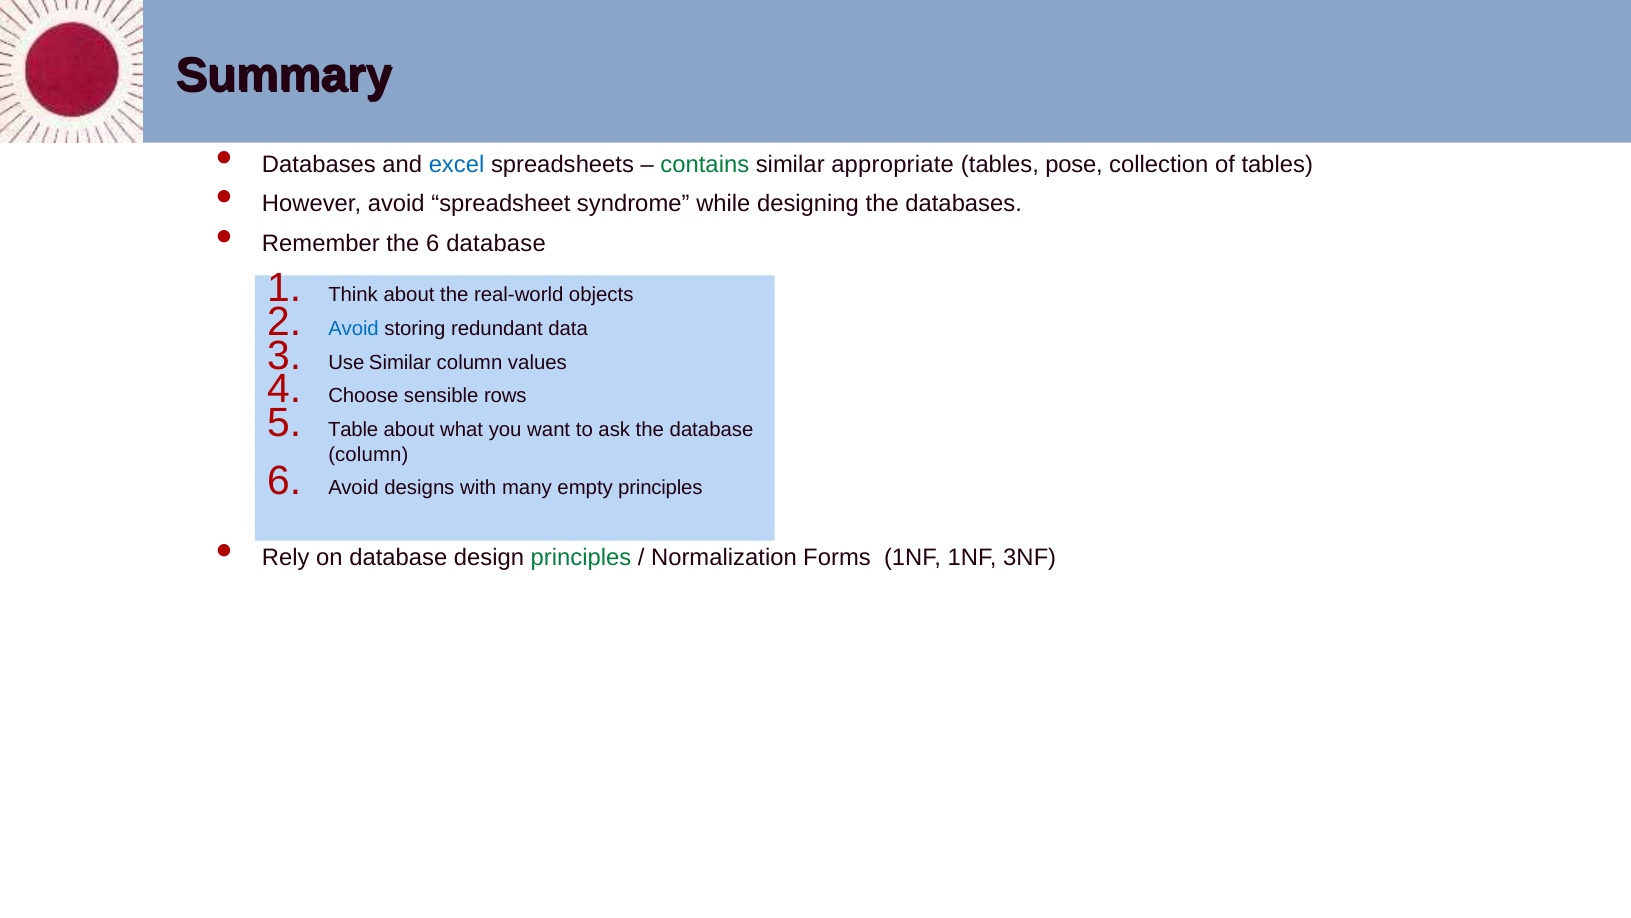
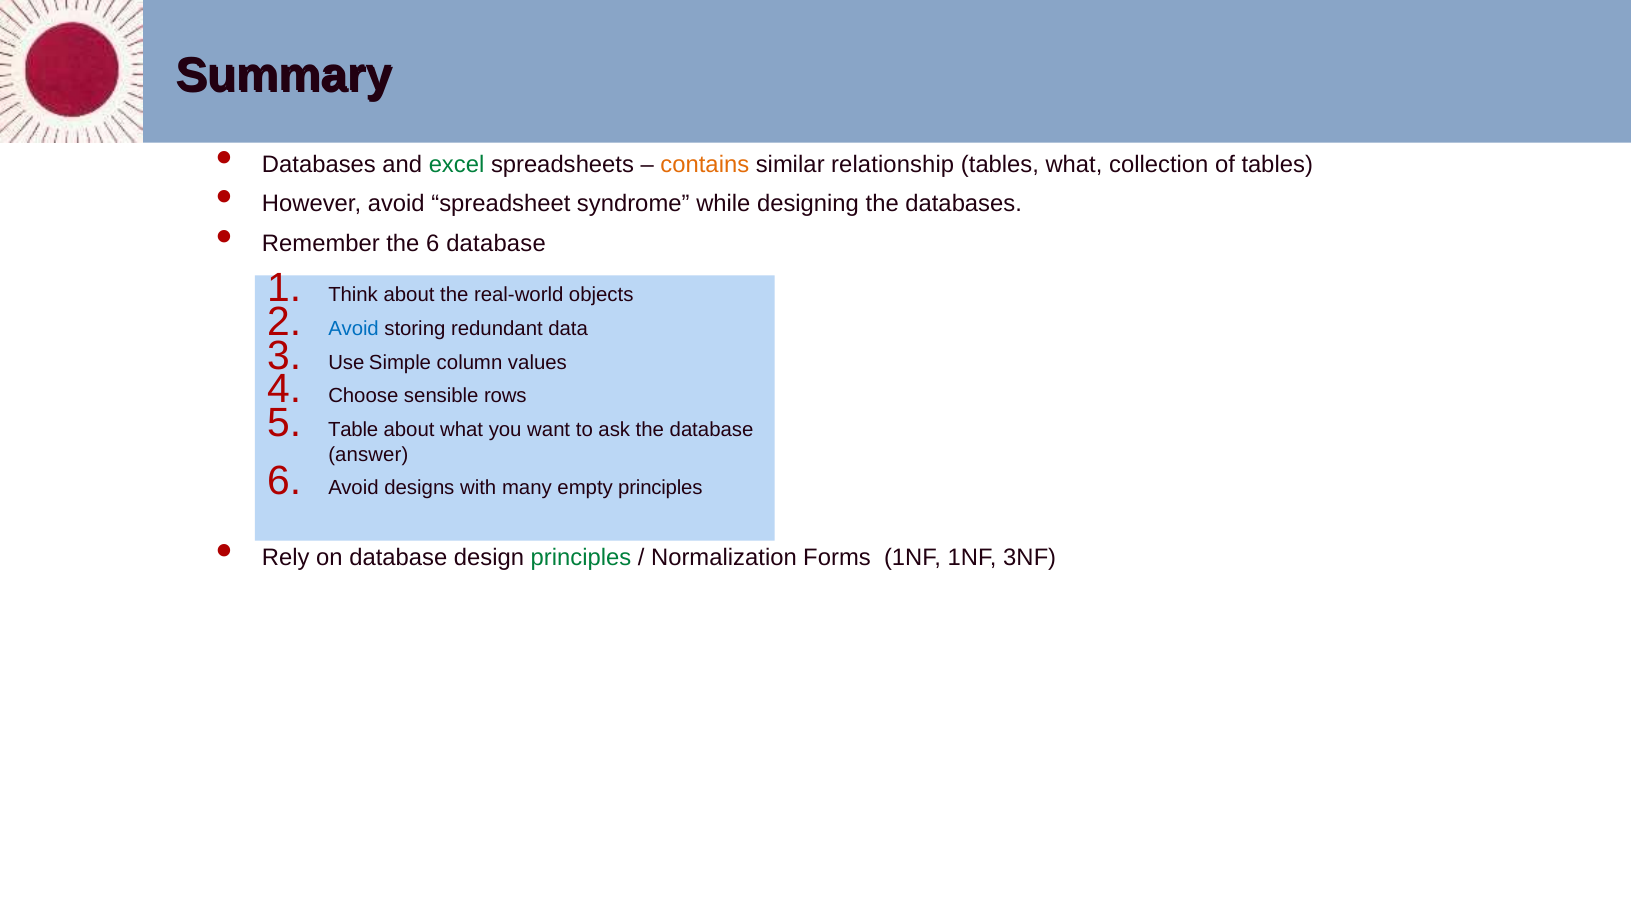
excel colour: blue -> green
contains colour: green -> orange
appropriate: appropriate -> relationship
tables pose: pose -> what
Use Similar: Similar -> Simple
column at (368, 454): column -> answer
